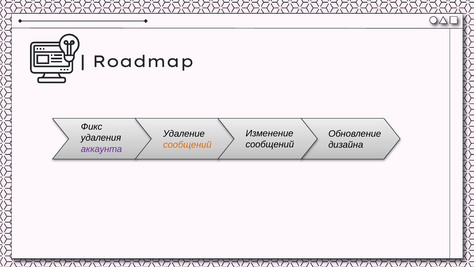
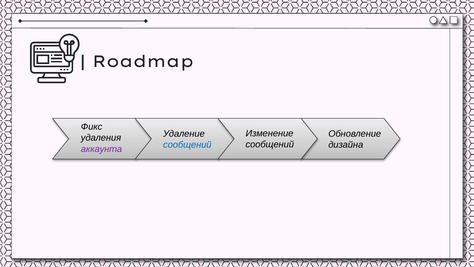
сообщений at (187, 145) colour: orange -> blue
